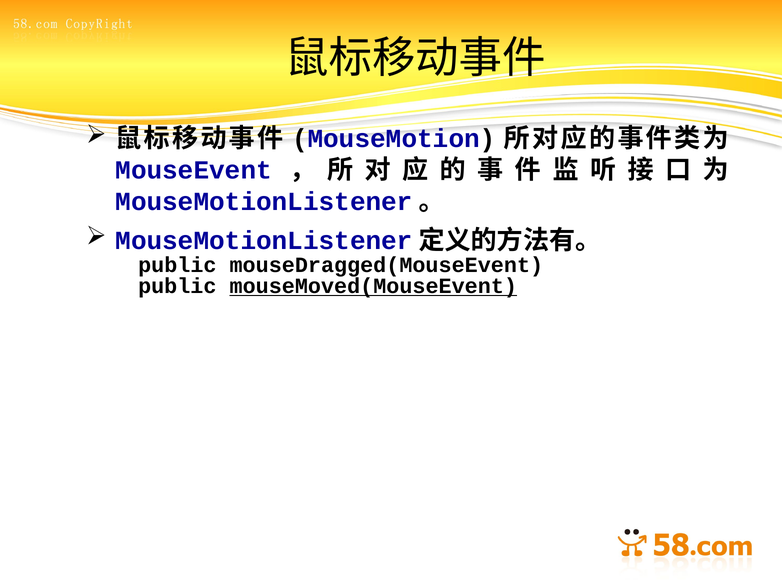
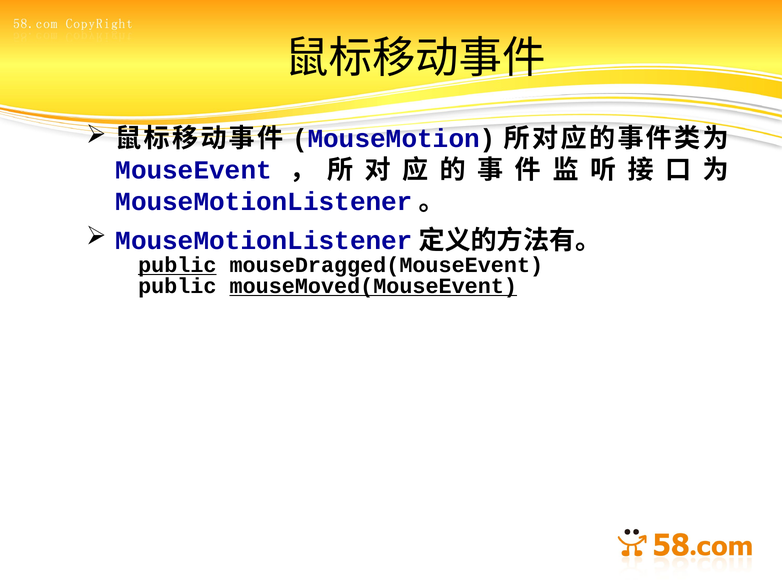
public at (177, 265) underline: none -> present
